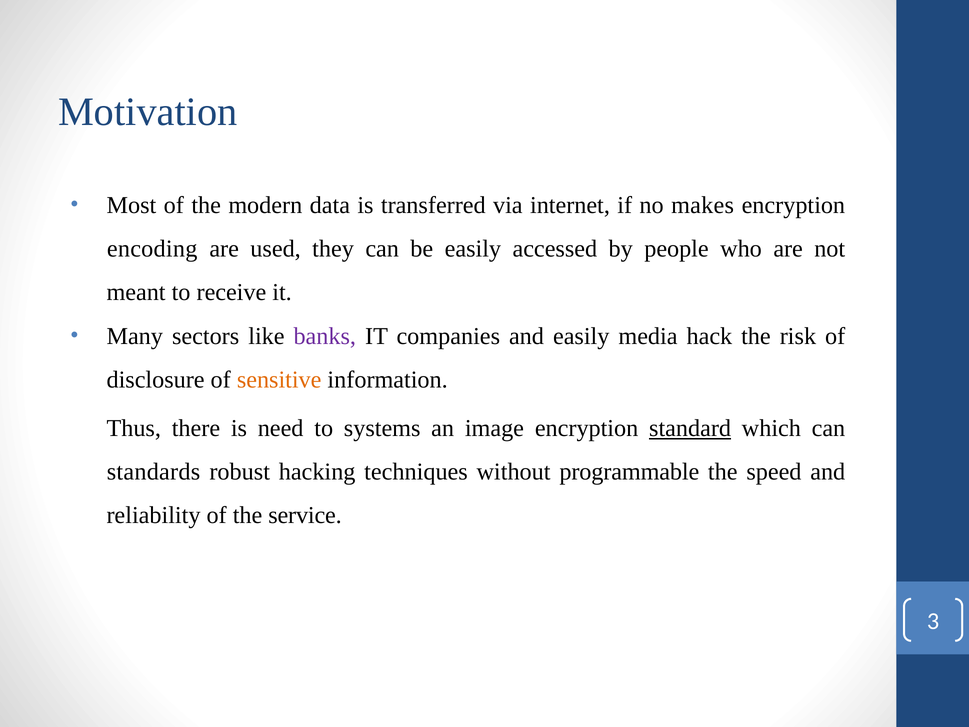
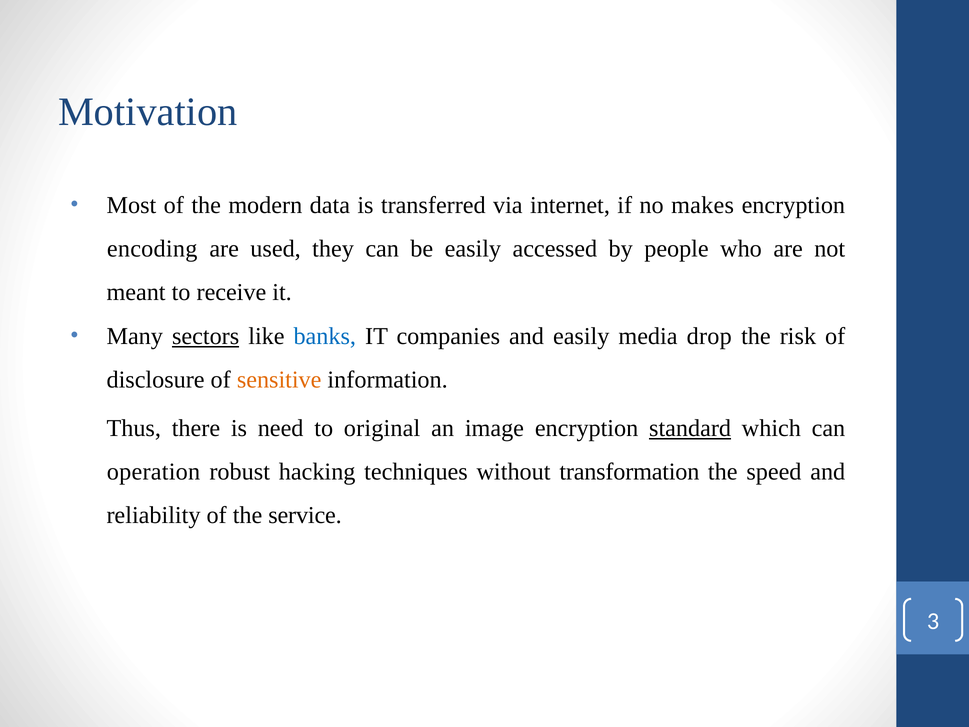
sectors underline: none -> present
banks colour: purple -> blue
hack: hack -> drop
systems: systems -> original
standards: standards -> operation
programmable: programmable -> transformation
